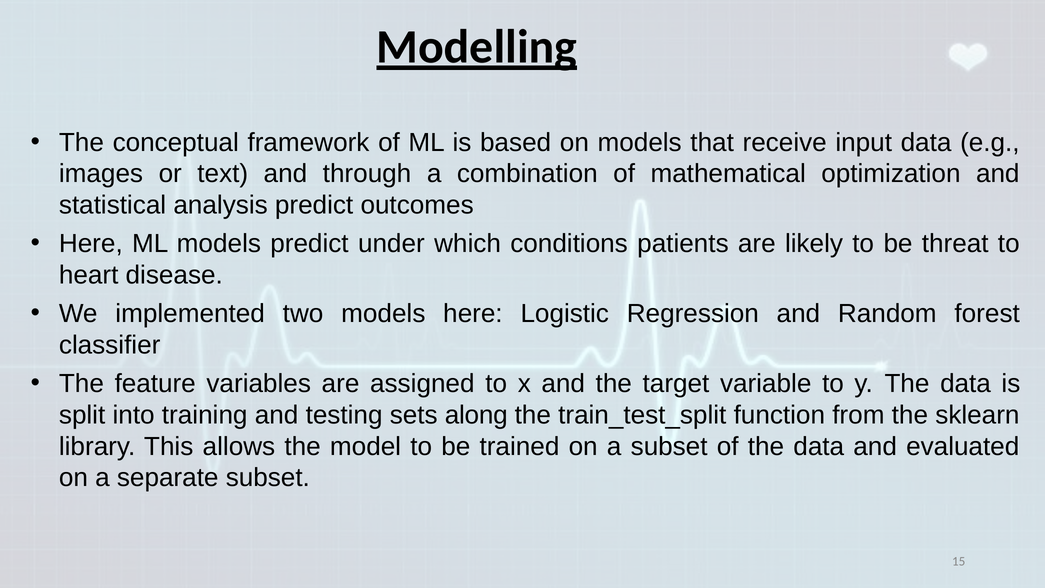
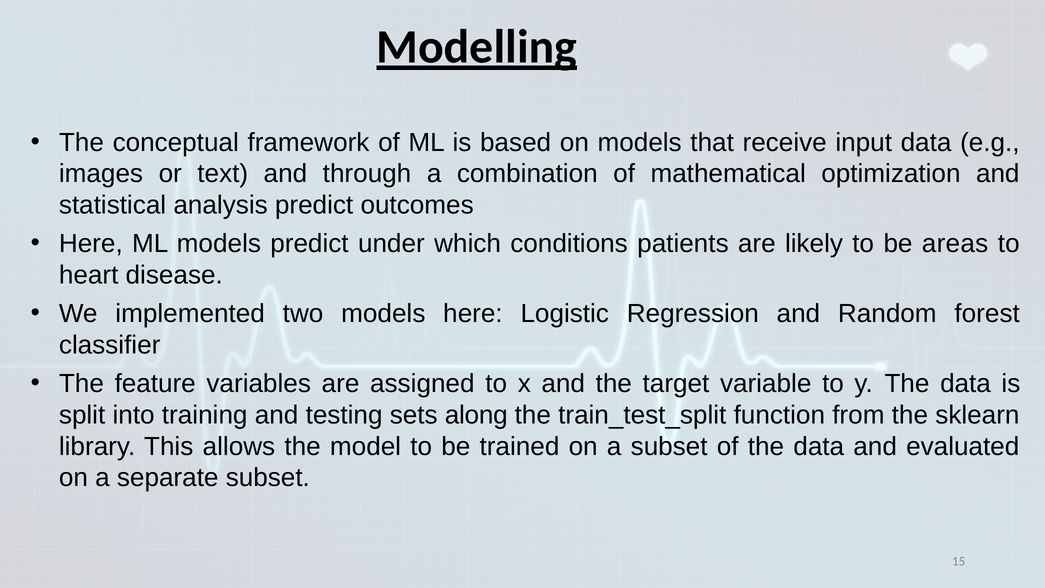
threat: threat -> areas
